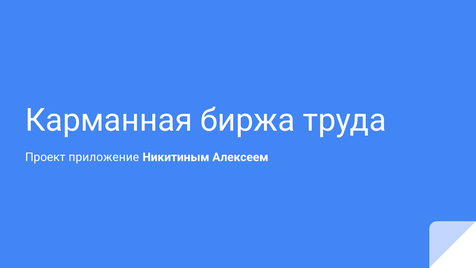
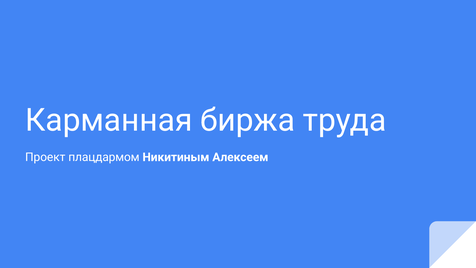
приложение: приложение -> плацдармом
